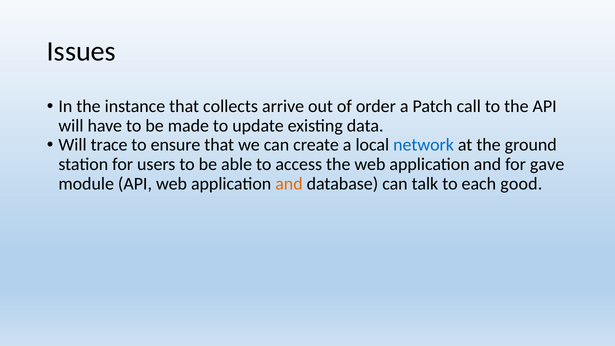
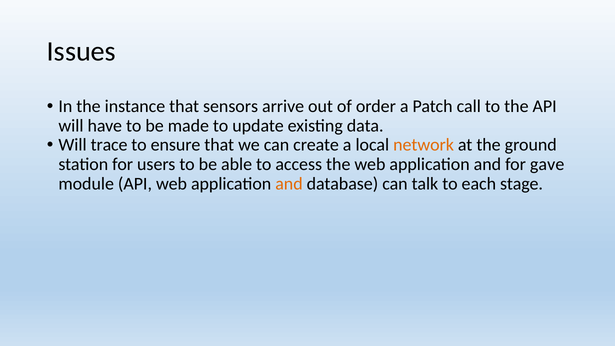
collects: collects -> sensors
network colour: blue -> orange
good: good -> stage
